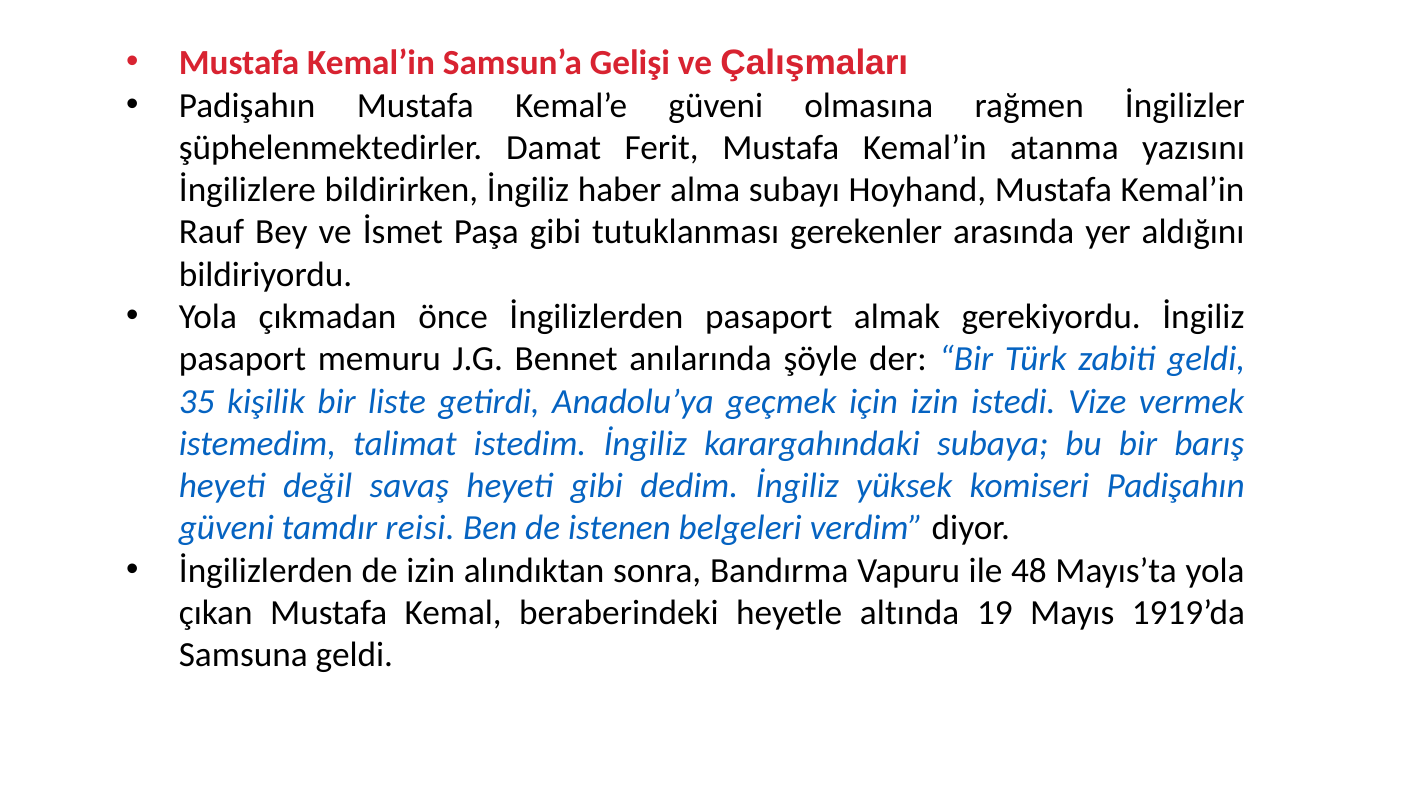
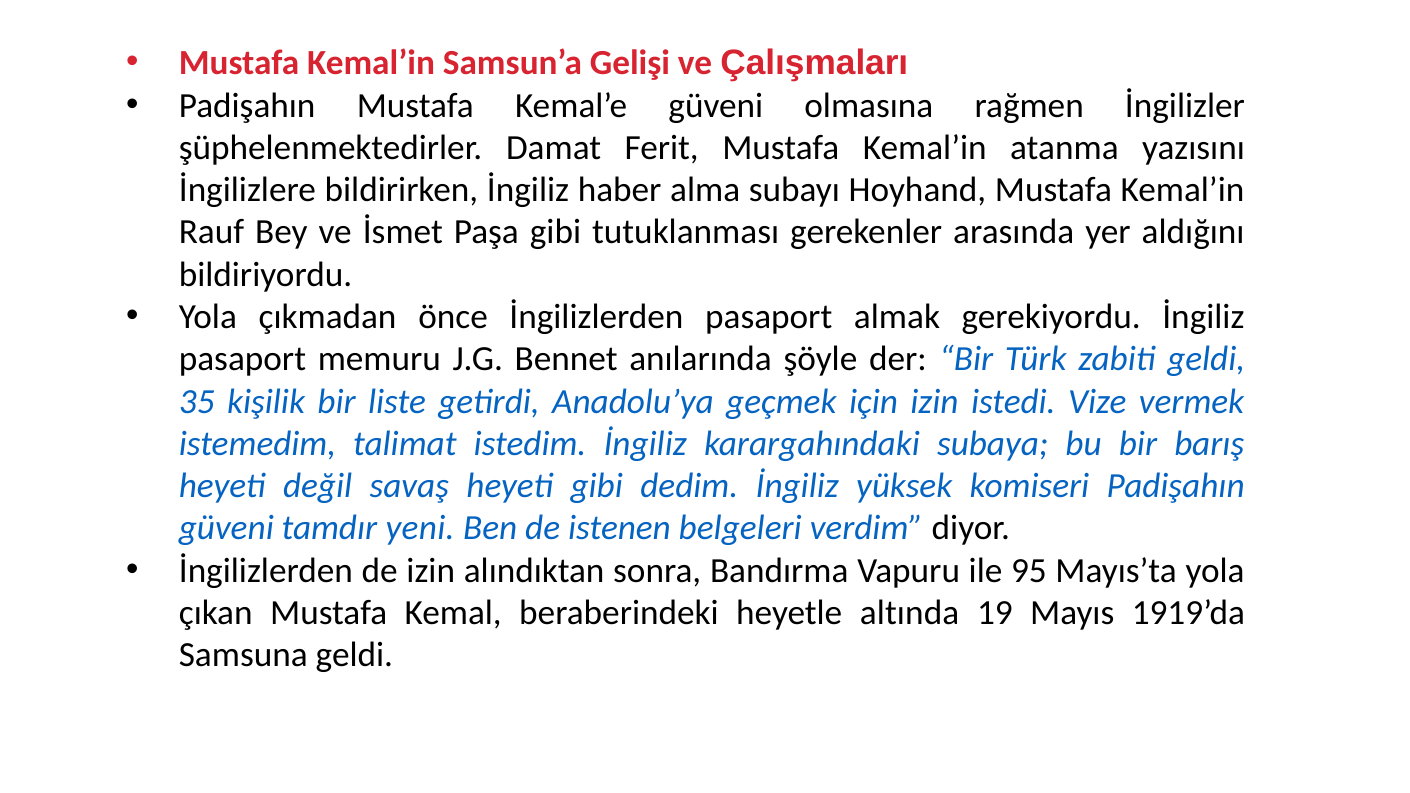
reisi: reisi -> yeni
48: 48 -> 95
